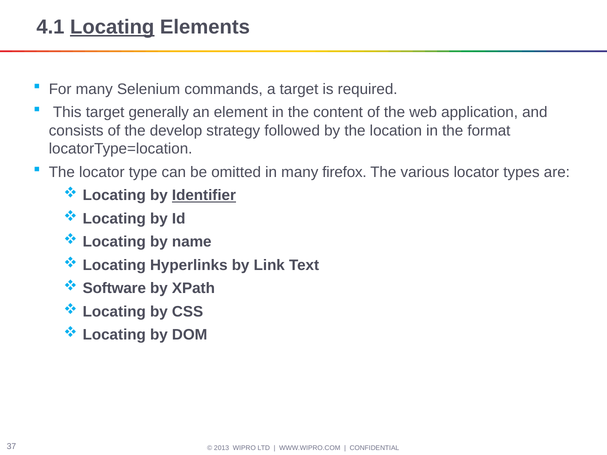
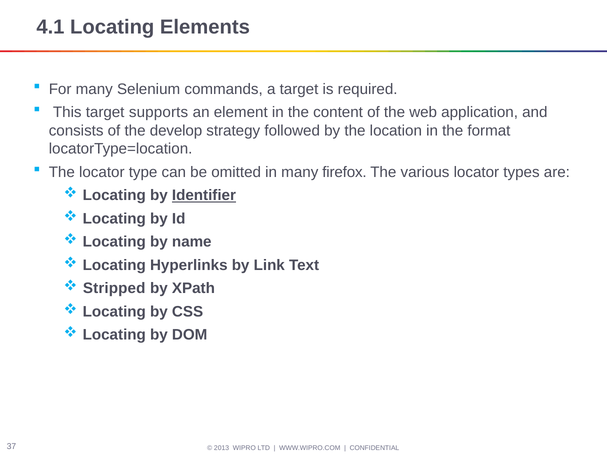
Locating at (112, 27) underline: present -> none
generally: generally -> supports
Software: Software -> Stripped
